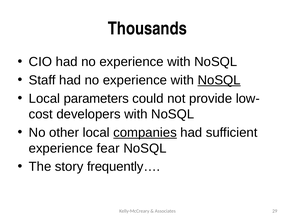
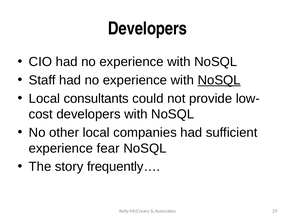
Thousands at (147, 29): Thousands -> Developers
parameters: parameters -> consultants
companies underline: present -> none
